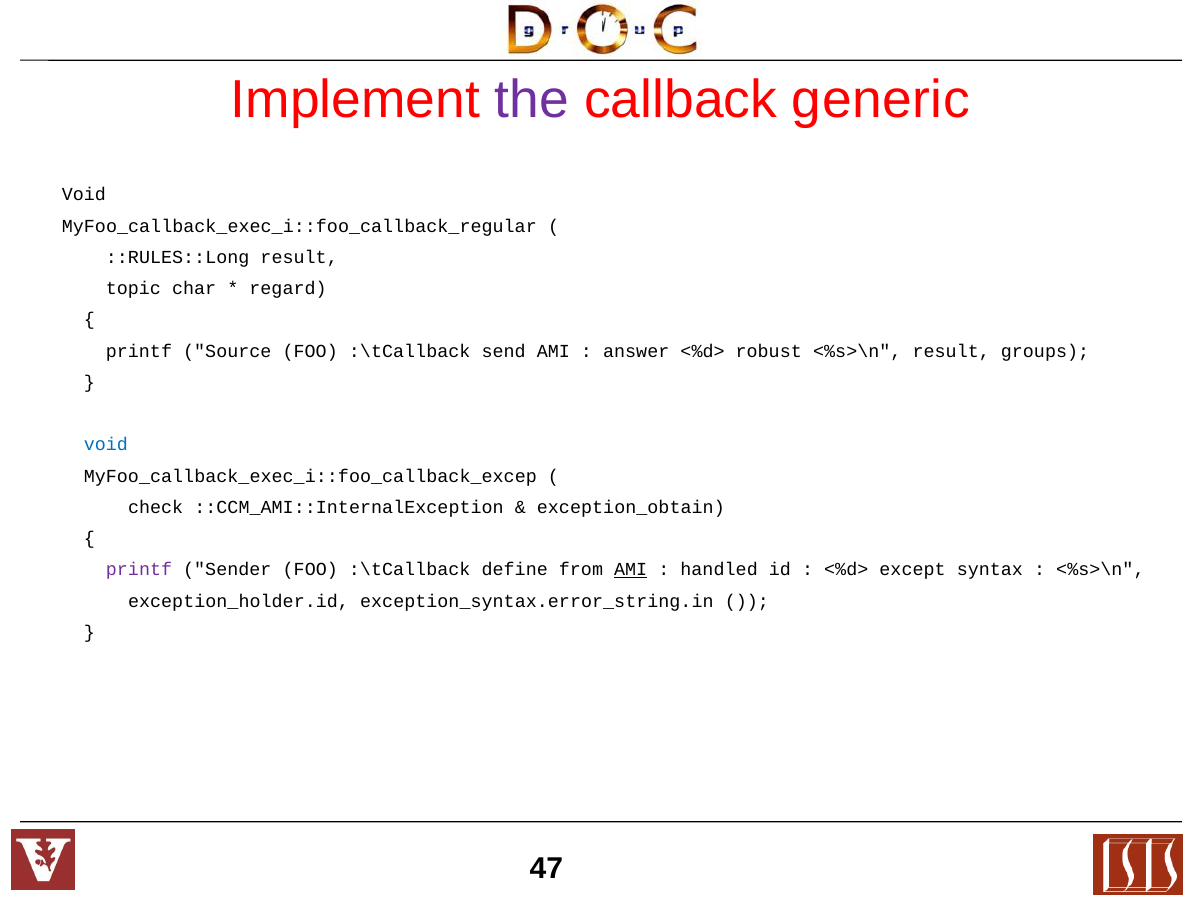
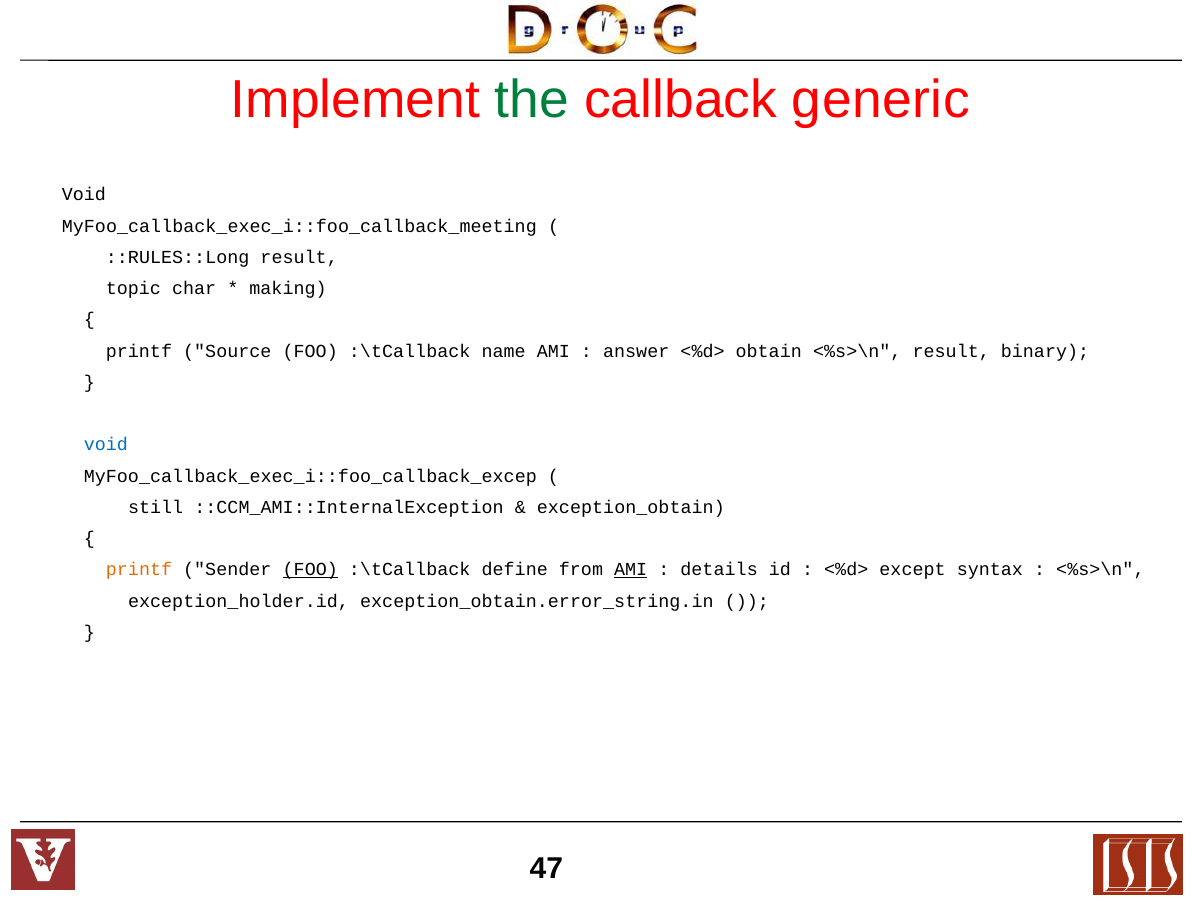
the colour: purple -> green
MyFoo_callback_exec_i::foo_callback_regular: MyFoo_callback_exec_i::foo_callback_regular -> MyFoo_callback_exec_i::foo_callback_meeting
regard: regard -> making
send: send -> name
robust: robust -> obtain
groups: groups -> binary
check: check -> still
printf at (139, 570) colour: purple -> orange
FOO at (310, 570) underline: none -> present
handled: handled -> details
exception_syntax.error_string.in: exception_syntax.error_string.in -> exception_obtain.error_string.in
